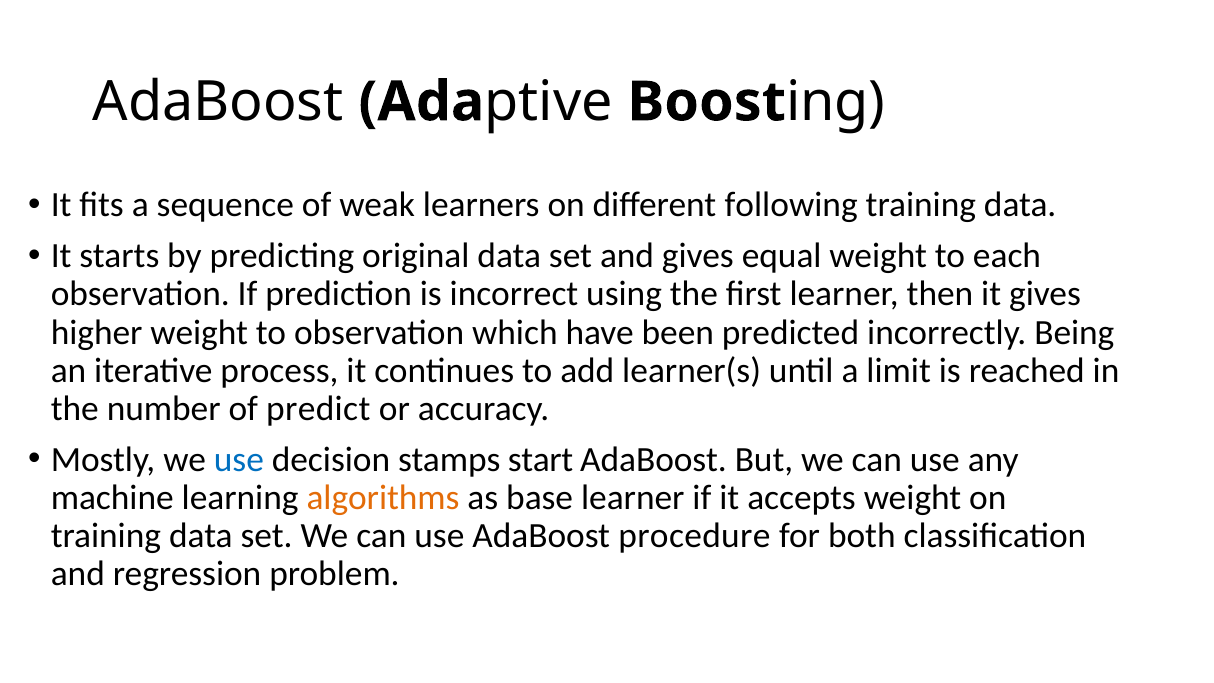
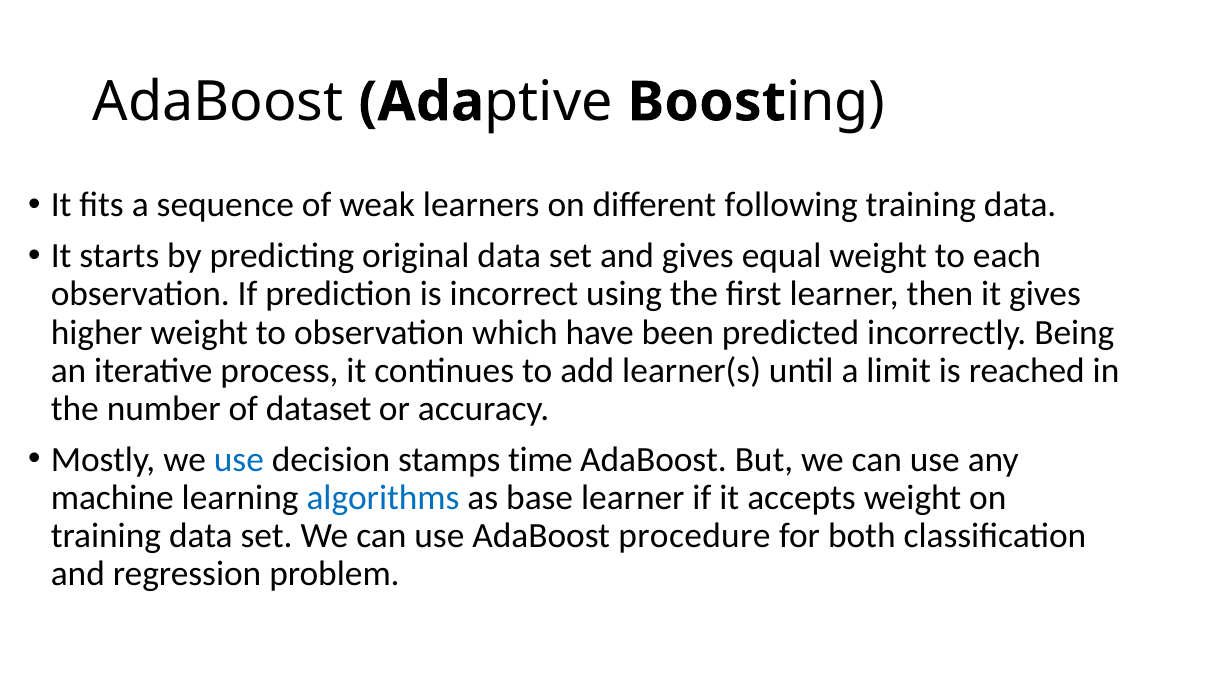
predict: predict -> dataset
start: start -> time
algorithms colour: orange -> blue
